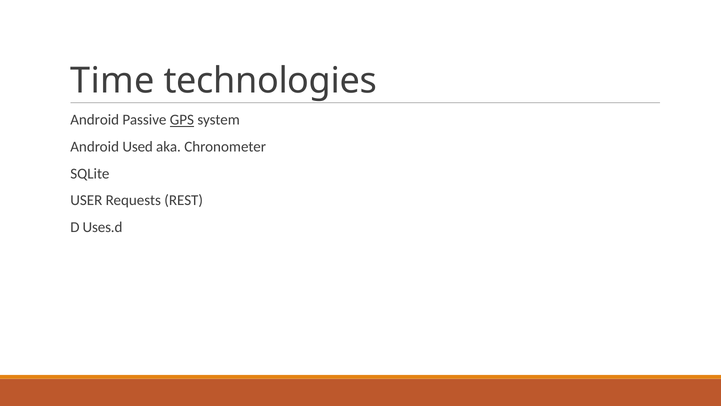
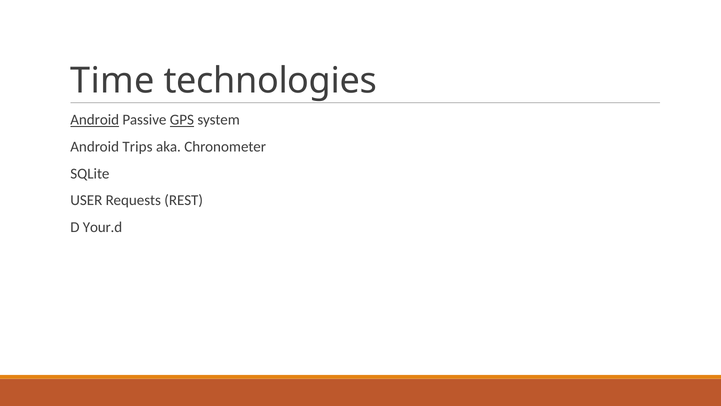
Android at (95, 120) underline: none -> present
Used: Used -> Trips
Uses.d: Uses.d -> Your.d
